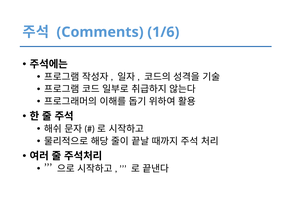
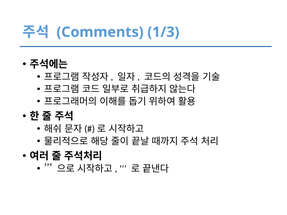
1/6: 1/6 -> 1/3
